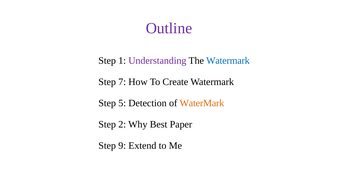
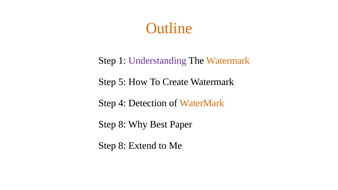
Outline colour: purple -> orange
Watermark at (228, 61) colour: blue -> orange
7: 7 -> 5
5: 5 -> 4
2 at (122, 124): 2 -> 8
9 at (122, 146): 9 -> 8
